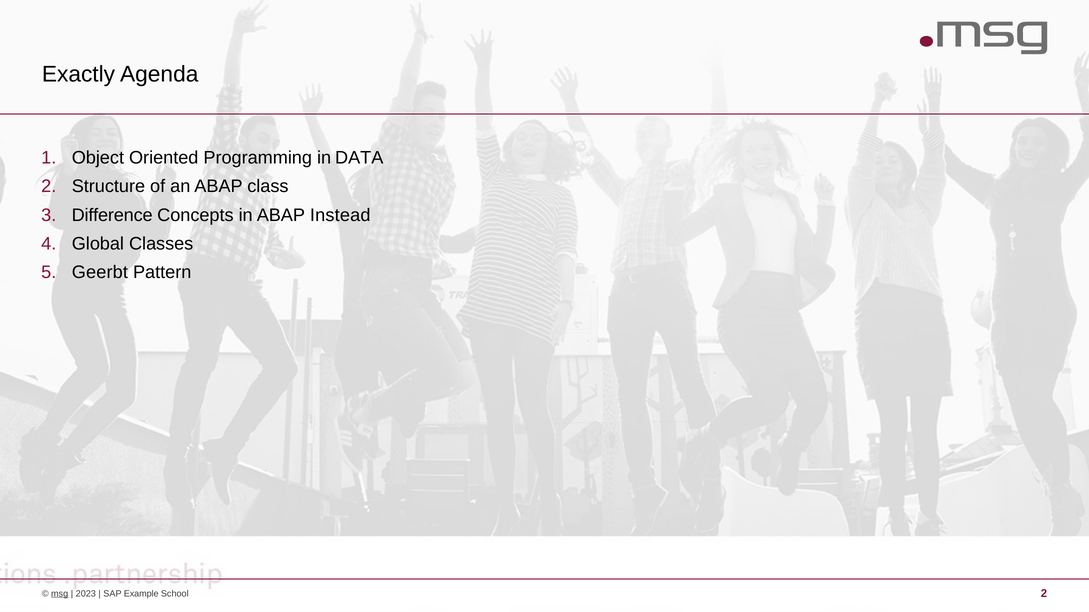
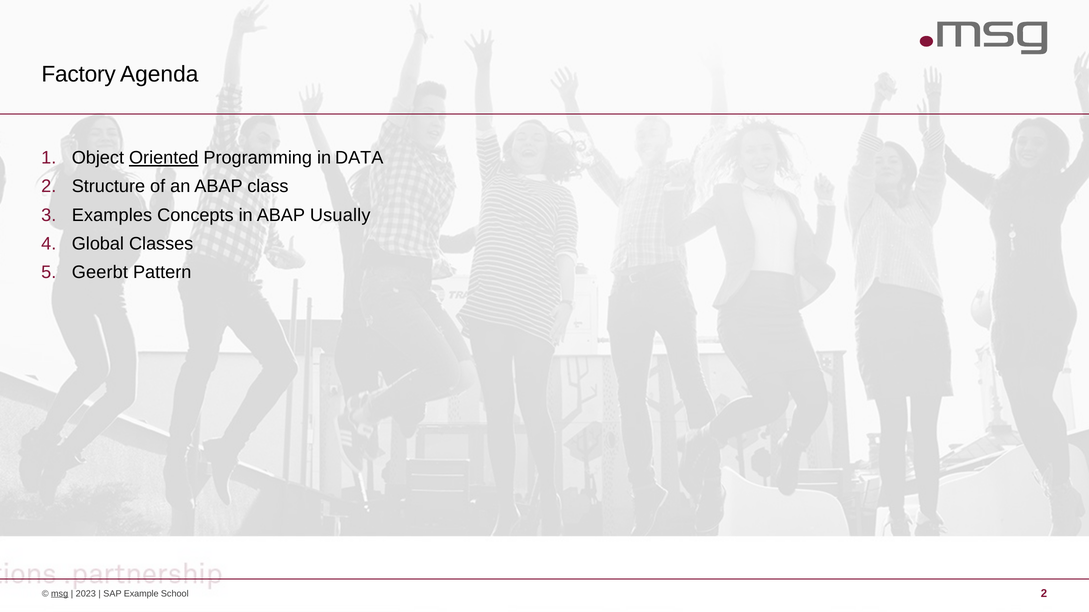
Exactly: Exactly -> Factory
Oriented underline: none -> present
Difference: Difference -> Examples
Instead: Instead -> Usually
